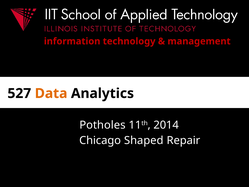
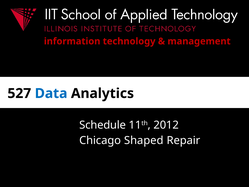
Data colour: orange -> blue
Potholes: Potholes -> Schedule
2014: 2014 -> 2012
